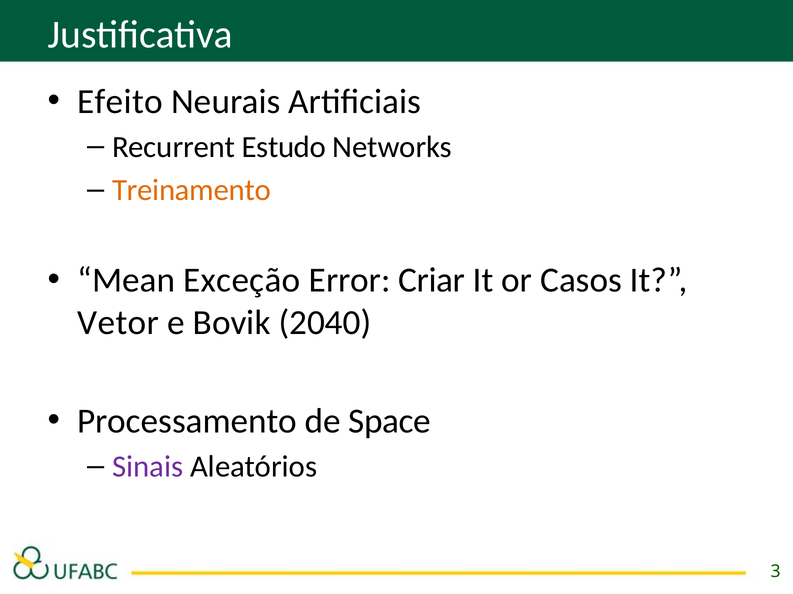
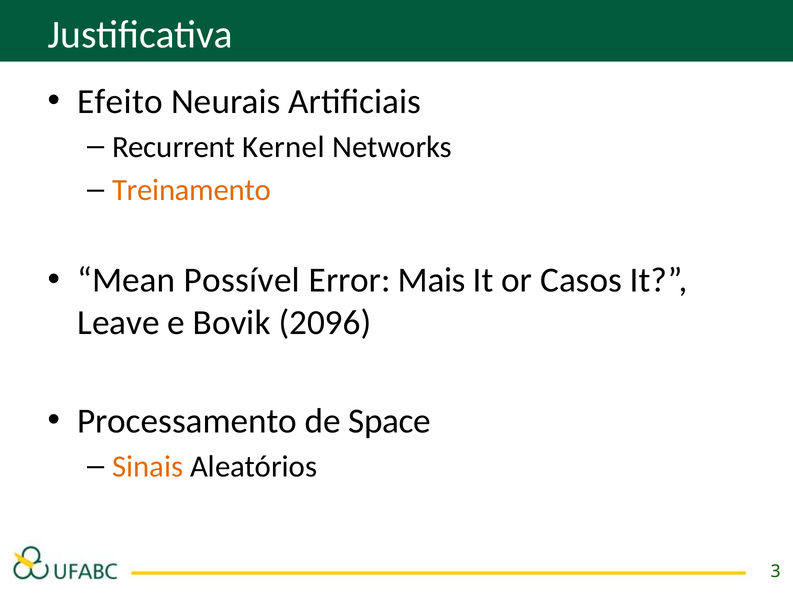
Estudo: Estudo -> Kernel
Exceção: Exceção -> Possível
Criar: Criar -> Mais
Vetor: Vetor -> Leave
2040: 2040 -> 2096
Sinais colour: purple -> orange
